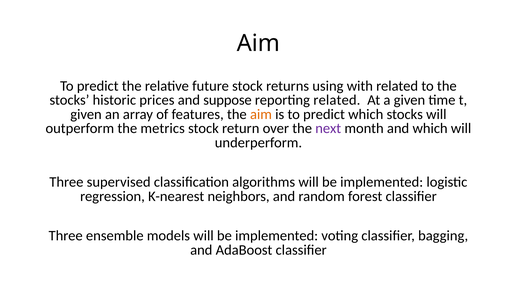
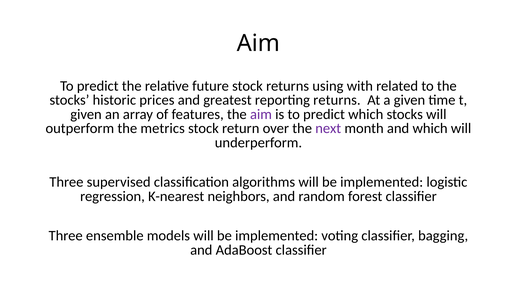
suppose: suppose -> greatest
reporting related: related -> returns
aim at (261, 114) colour: orange -> purple
